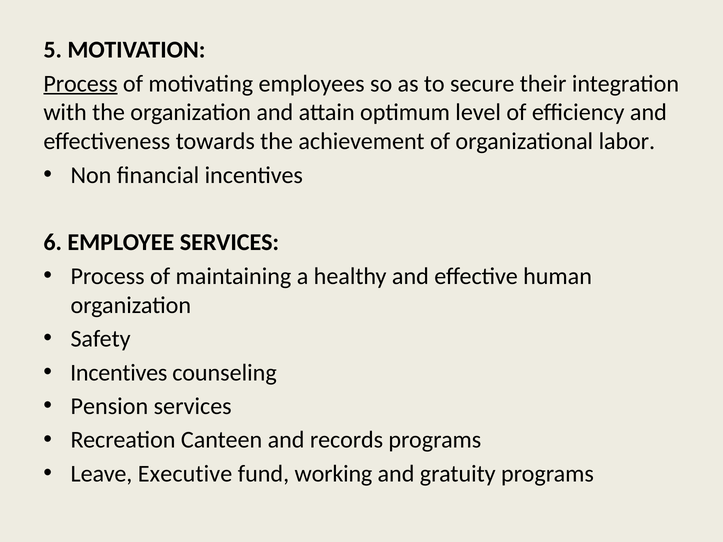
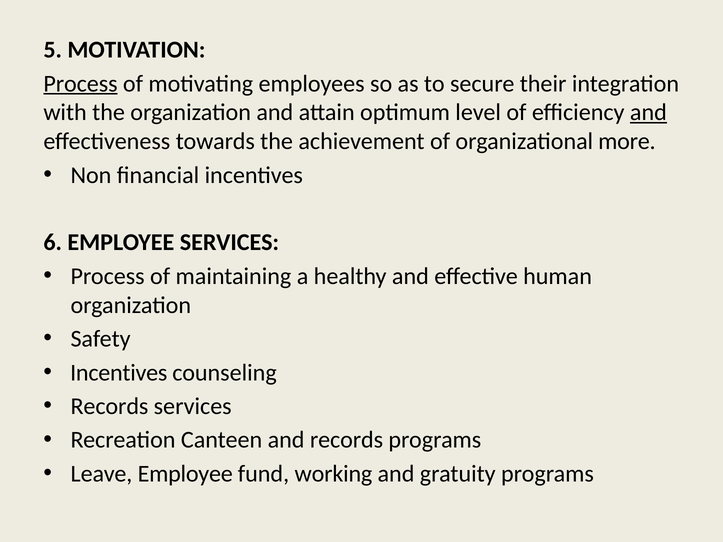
and at (648, 113) underline: none -> present
labor: labor -> more
Pension at (109, 406): Pension -> Records
Leave Executive: Executive -> Employee
